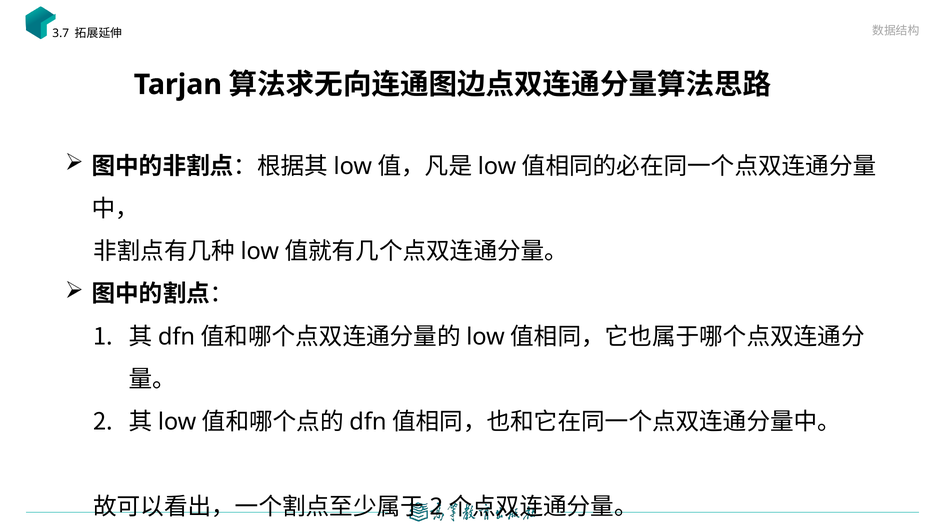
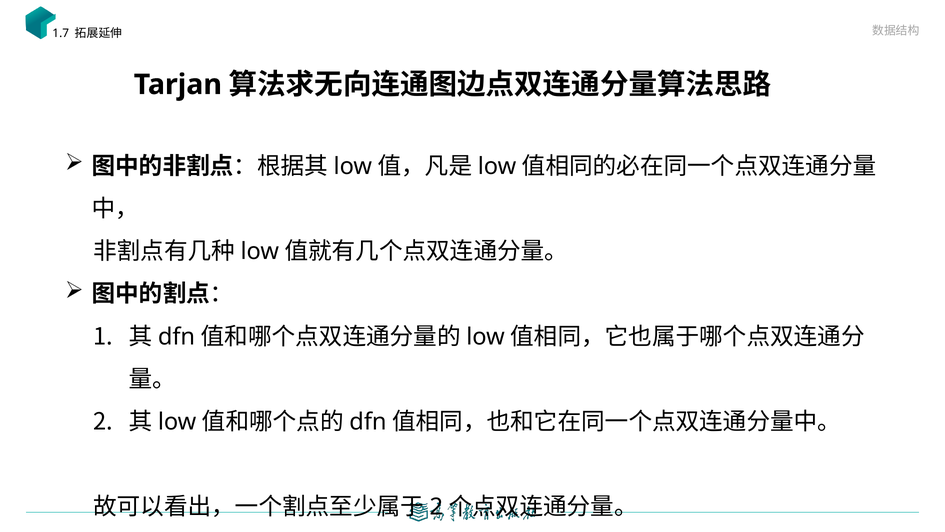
3.7: 3.7 -> 1.7
